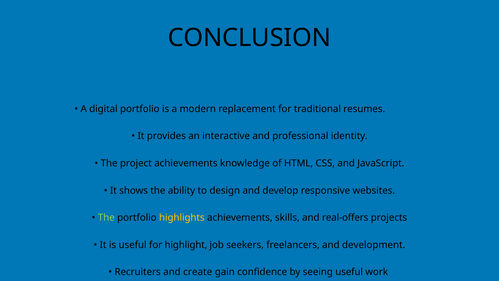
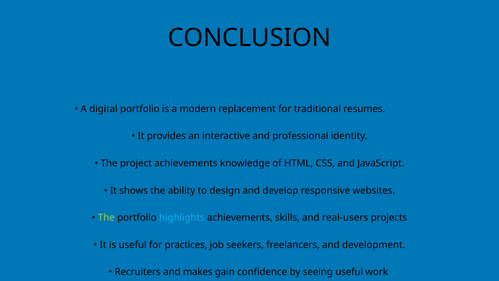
highlights colour: yellow -> light blue
real-offers: real-offers -> real-users
highlight: highlight -> practices
create: create -> makes
